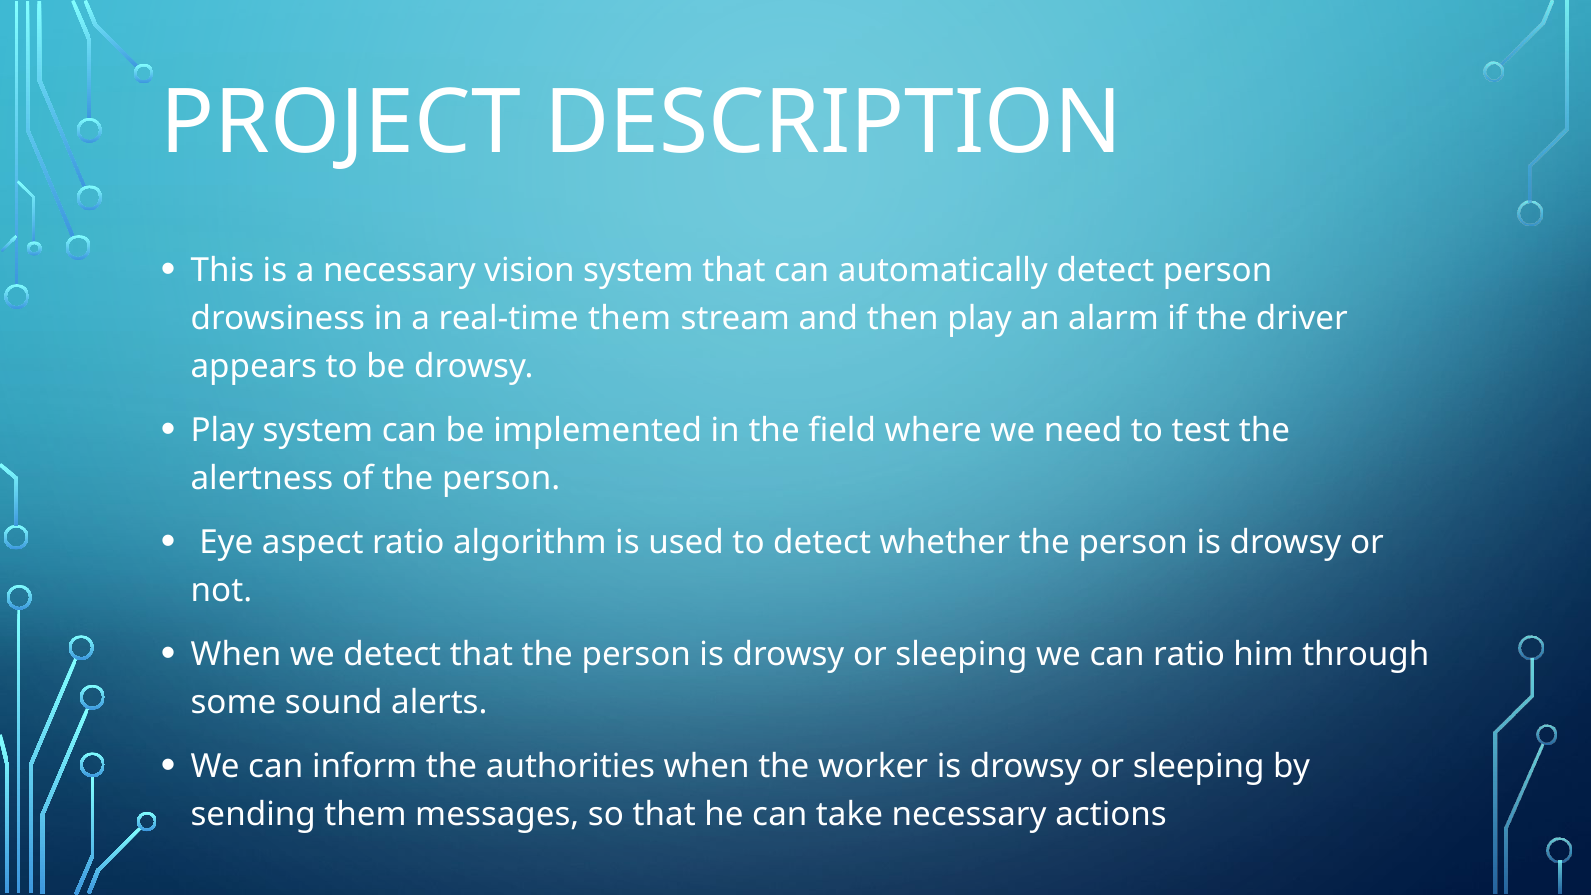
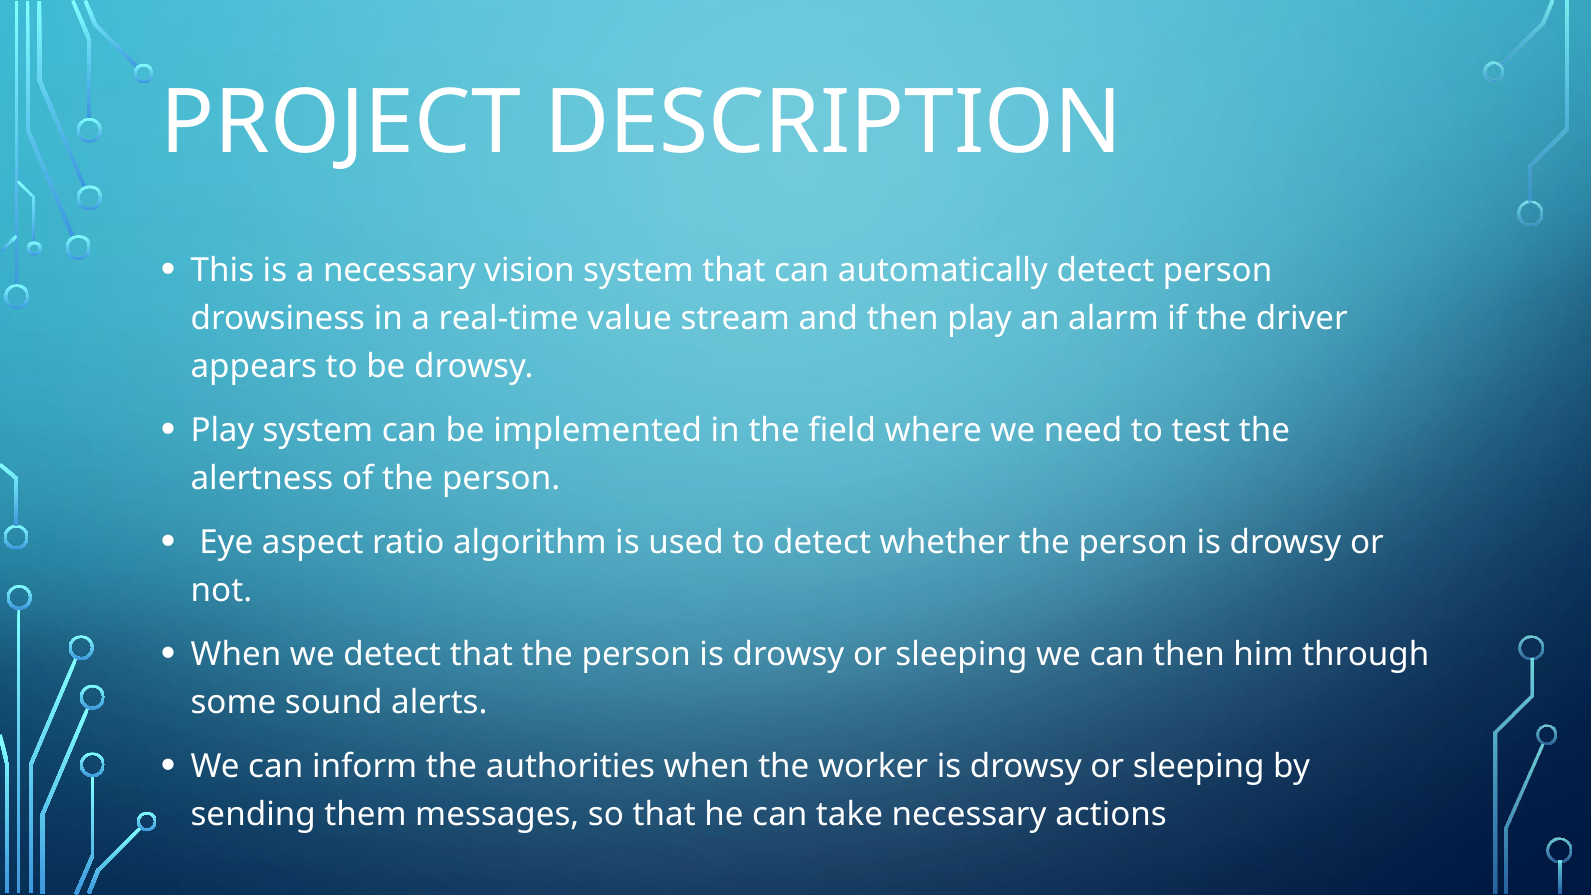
real-time them: them -> value
can ratio: ratio -> then
